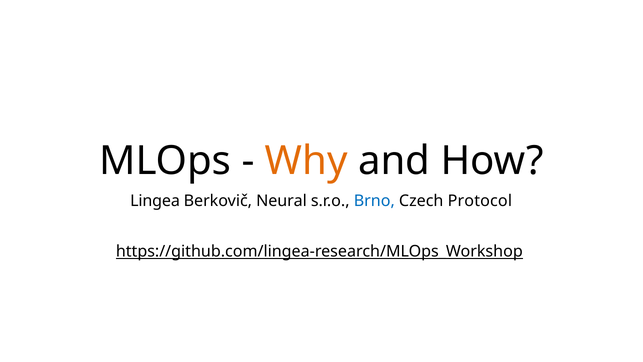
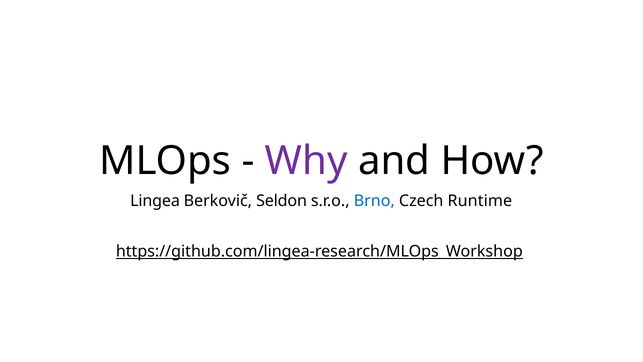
Why colour: orange -> purple
Neural: Neural -> Seldon
Protocol: Protocol -> Runtime
